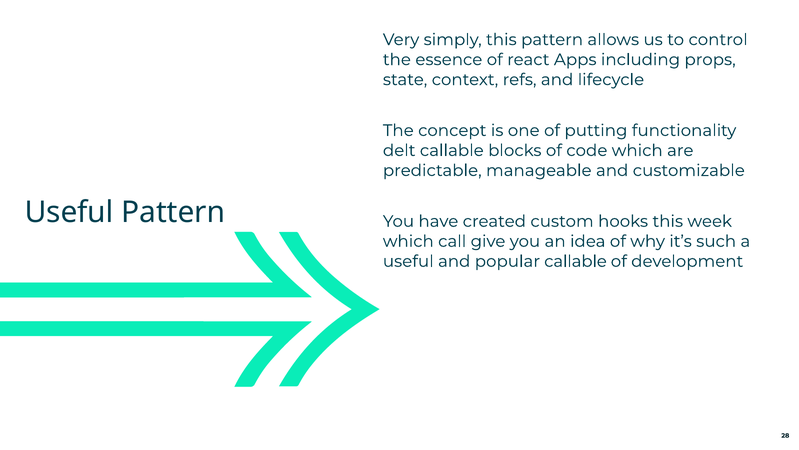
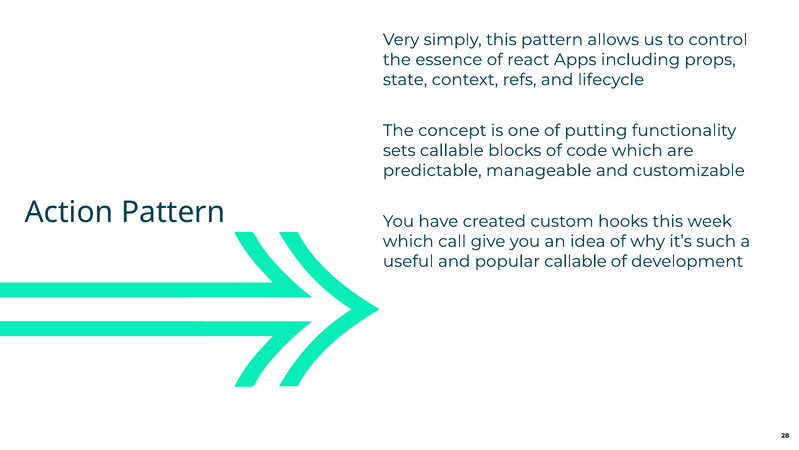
delt: delt -> sets
Useful at (69, 212): Useful -> Action
